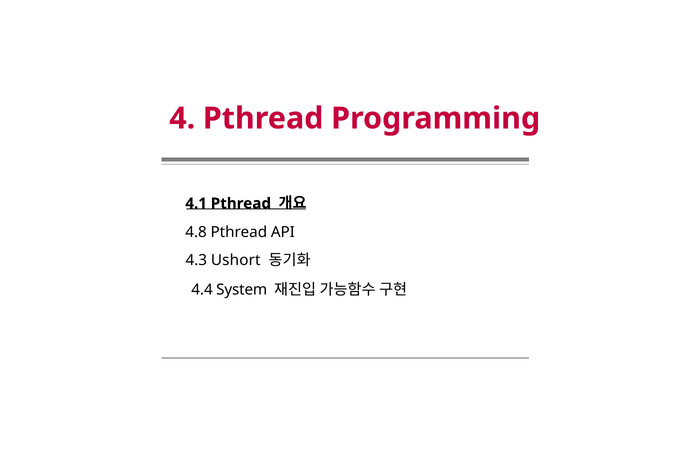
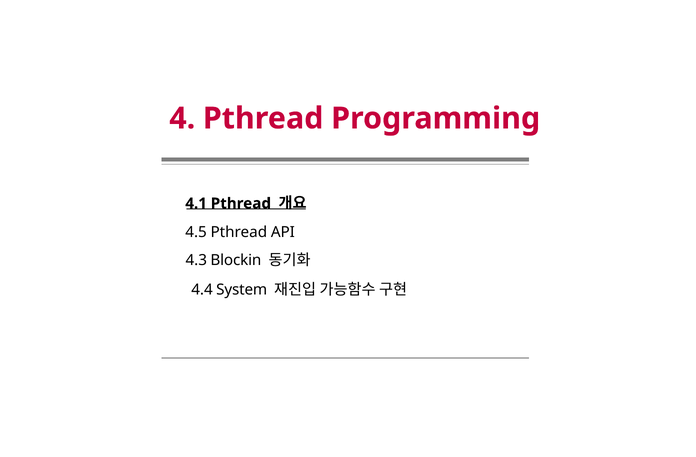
4.8: 4.8 -> 4.5
Ushort: Ushort -> Blockin
